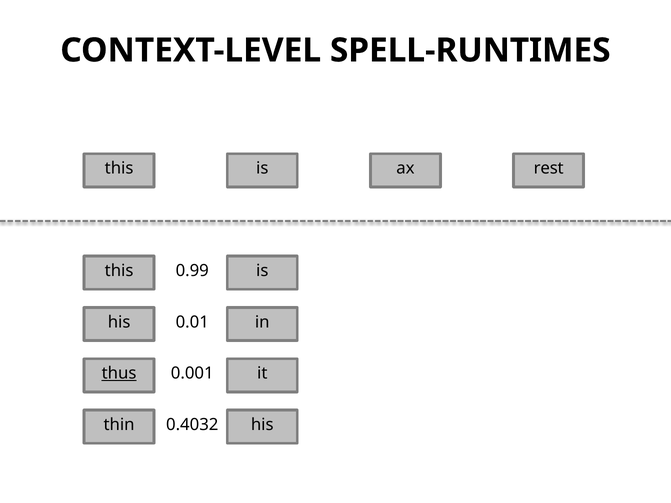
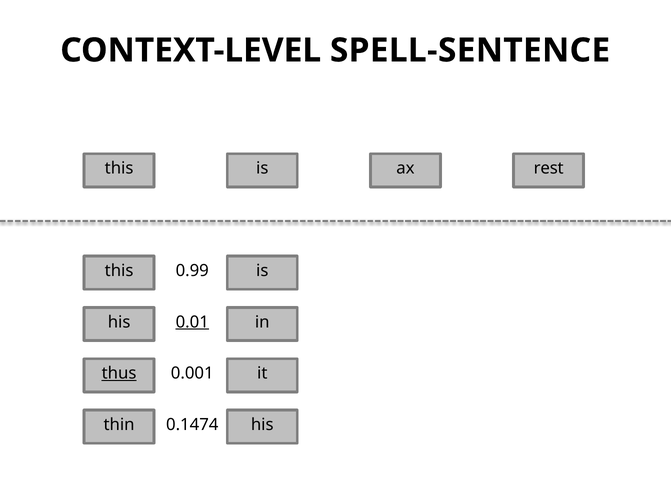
SPELL-RUNTIMES: SPELL-RUNTIMES -> SPELL-SENTENCE
0.01 underline: none -> present
0.4032: 0.4032 -> 0.1474
